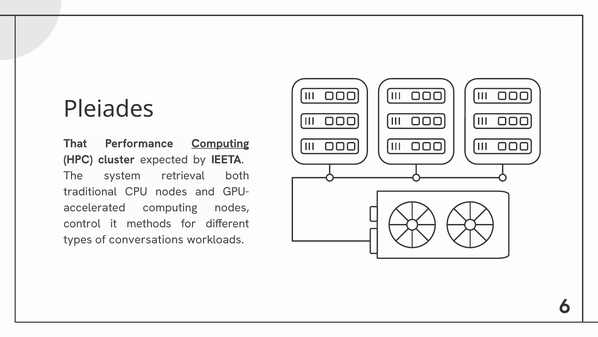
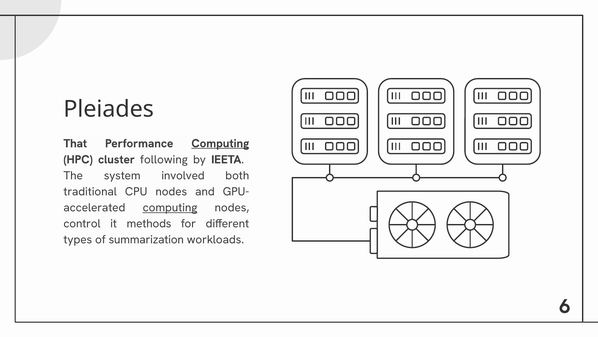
expected: expected -> following
retrieval: retrieval -> involved
computing at (170, 207) underline: none -> present
conversations: conversations -> summarization
